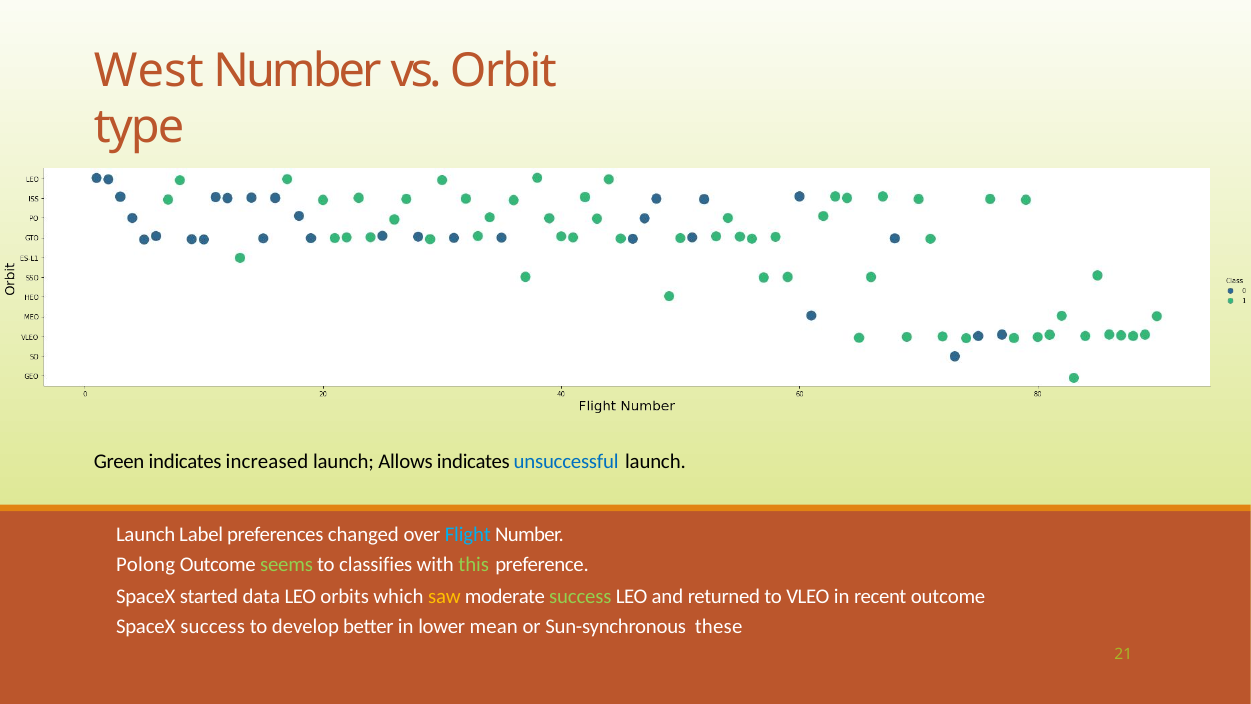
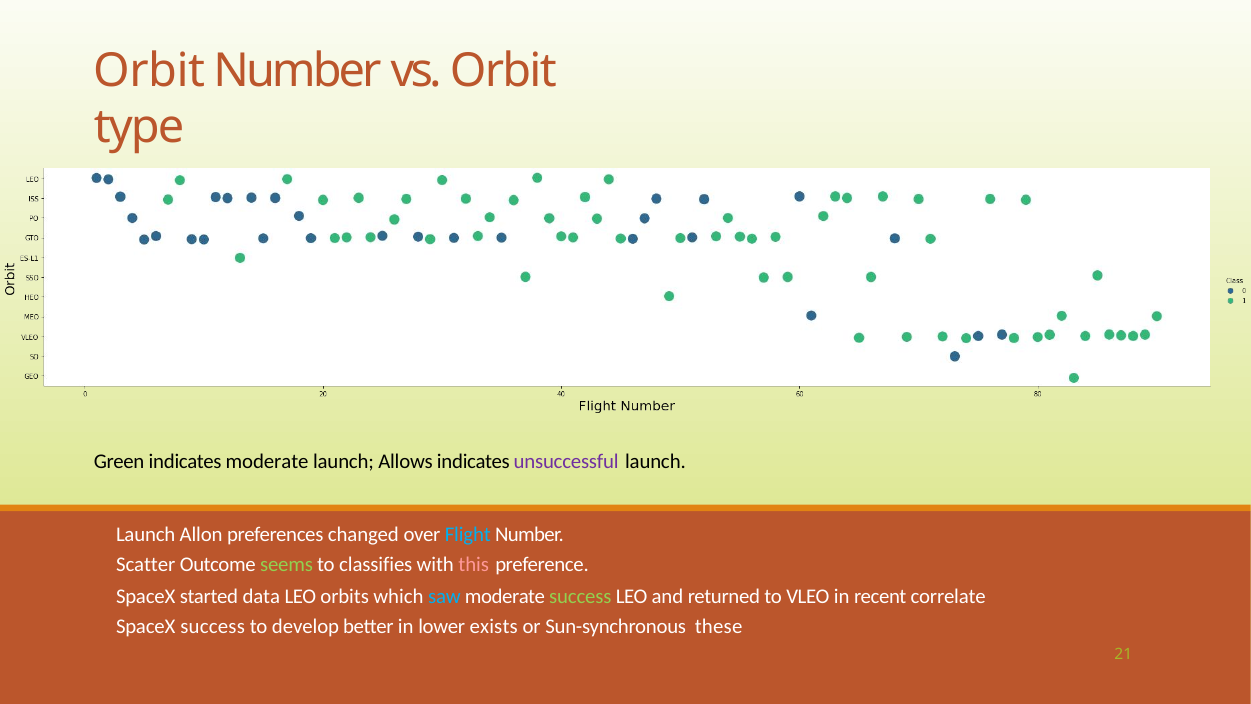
West at (149, 71): West -> Orbit
indicates increased: increased -> moderate
unsuccessful colour: blue -> purple
Label: Label -> Allon
Polong: Polong -> Scatter
this colour: light green -> pink
saw colour: yellow -> light blue
recent outcome: outcome -> correlate
mean: mean -> exists
